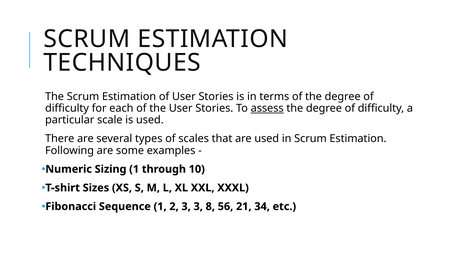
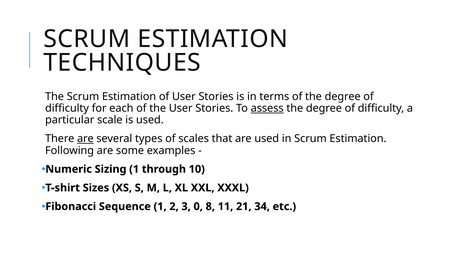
are at (85, 139) underline: none -> present
3 3: 3 -> 0
56: 56 -> 11
